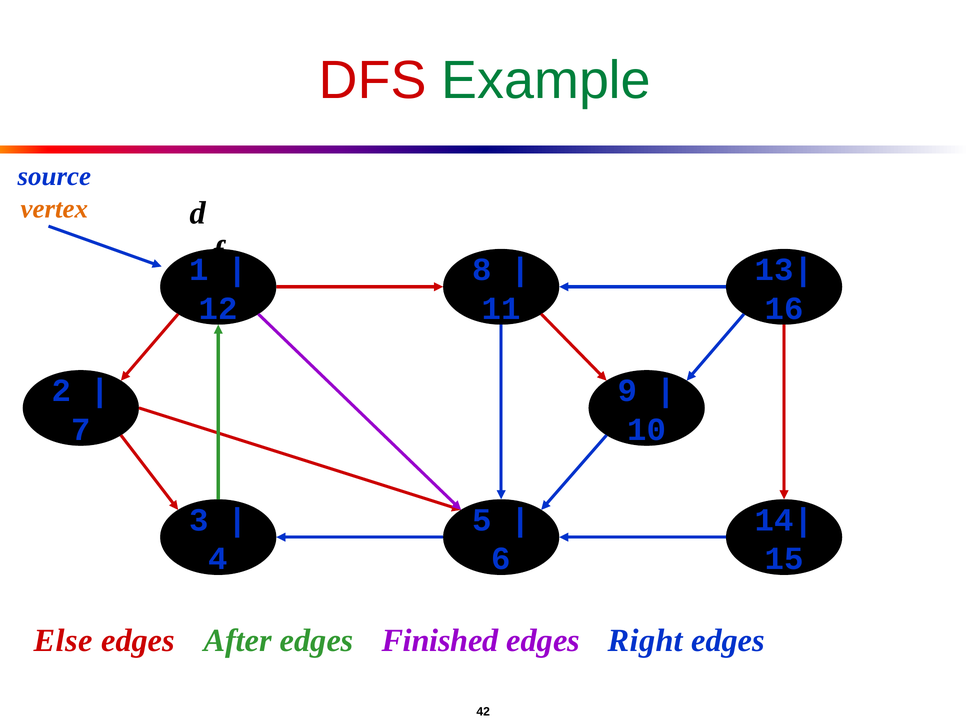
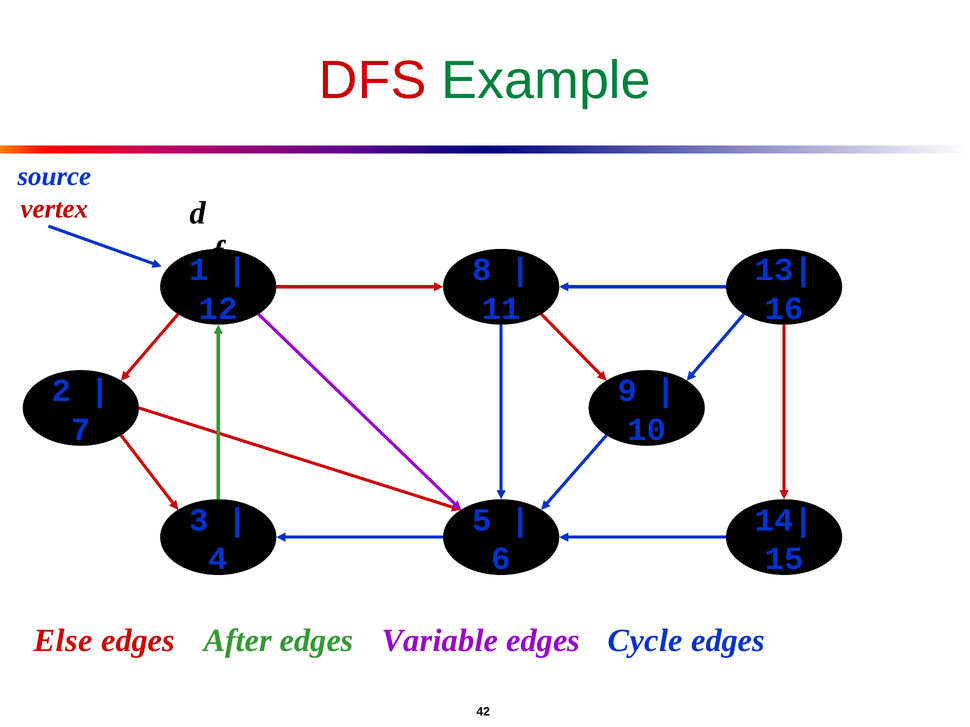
vertex colour: orange -> red
Finished: Finished -> Variable
Right: Right -> Cycle
